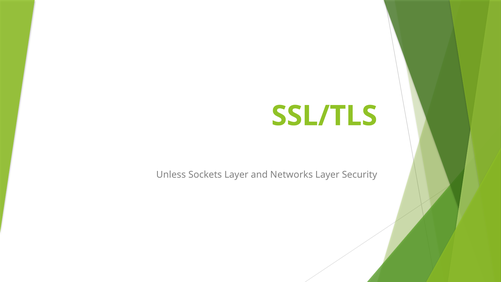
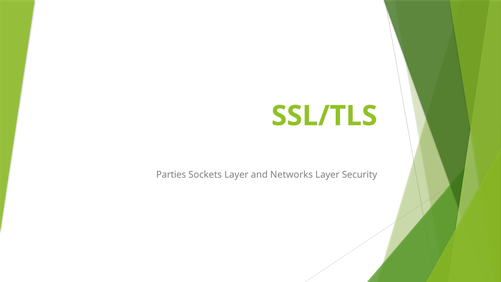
Unless: Unless -> Parties
